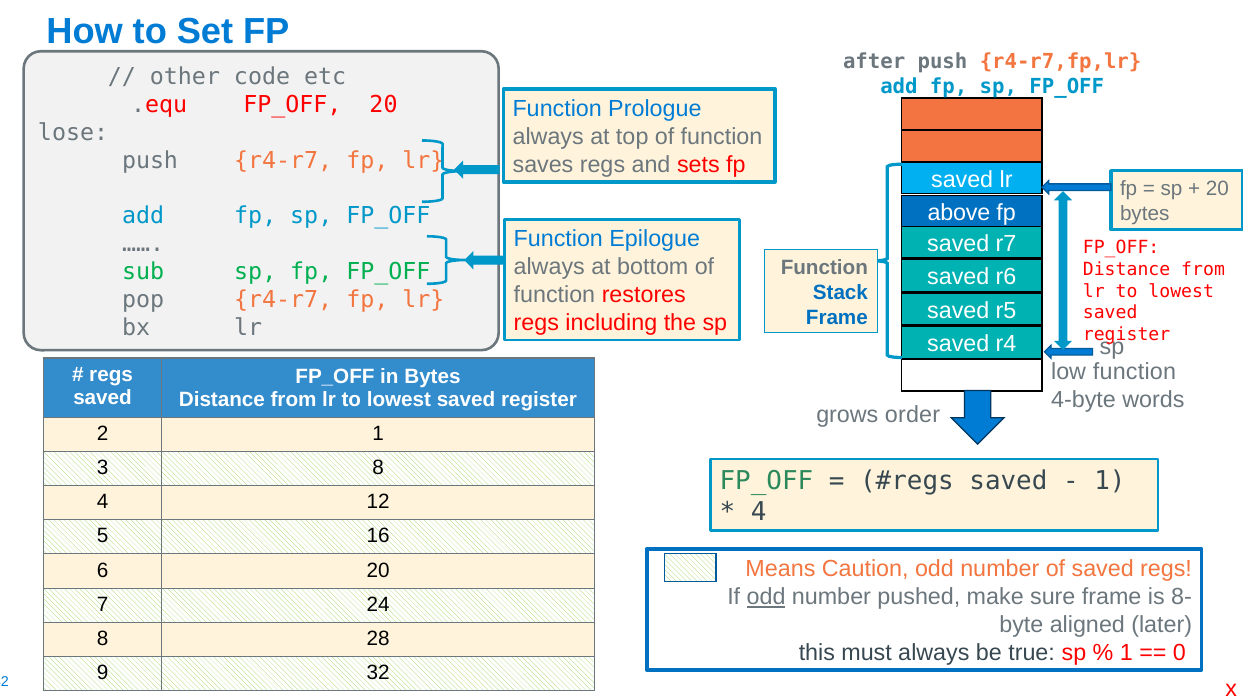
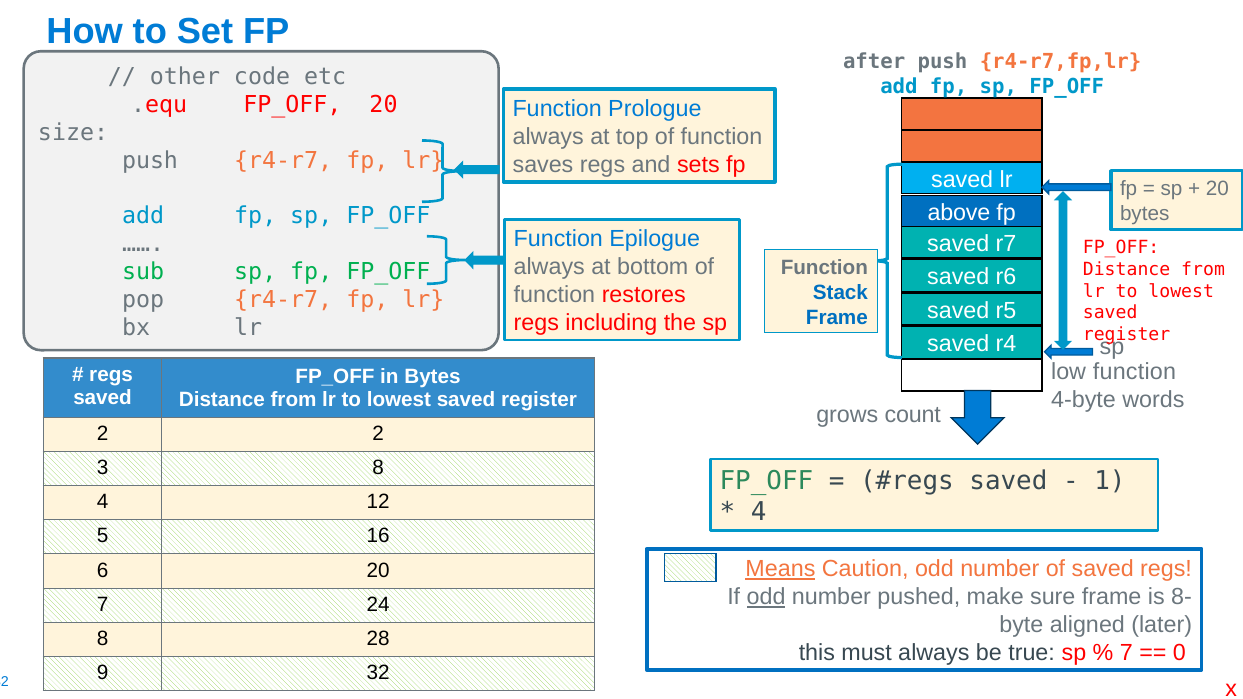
lose: lose -> size
order: order -> count
2 1: 1 -> 2
Means underline: none -> present
1 at (1126, 653): 1 -> 7
